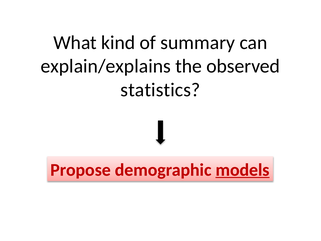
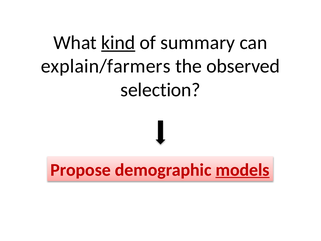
kind underline: none -> present
explain/explains: explain/explains -> explain/farmers
statistics: statistics -> selection
